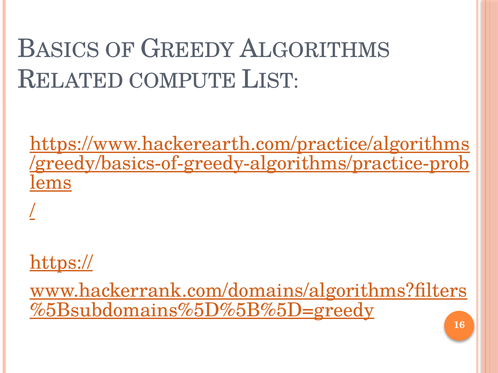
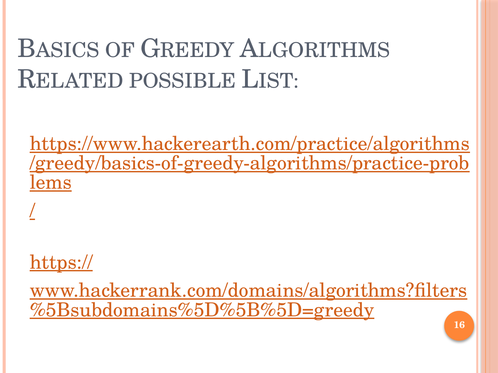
COMPUTE: COMPUTE -> POSSIBLE
